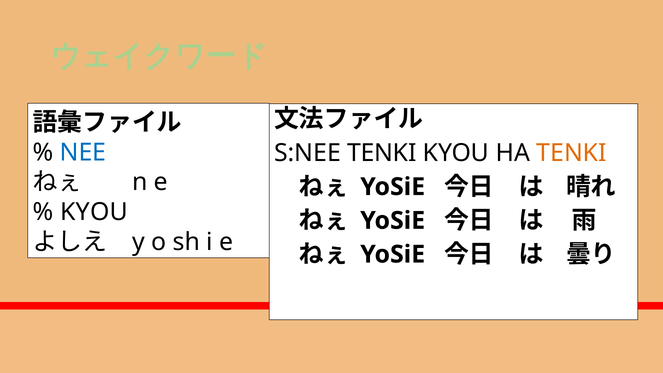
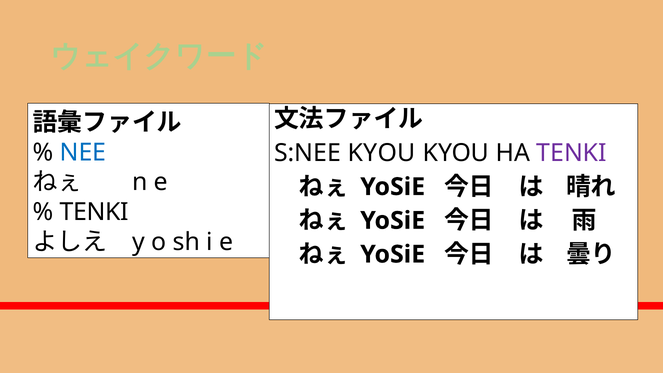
S:NEE TENKI: TENKI -> KYOU
TENKI at (572, 153) colour: orange -> purple
KYOU at (94, 212): KYOU -> TENKI
